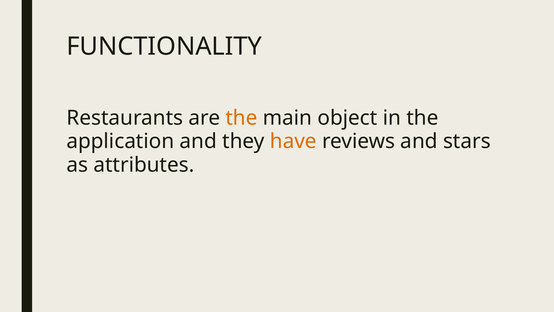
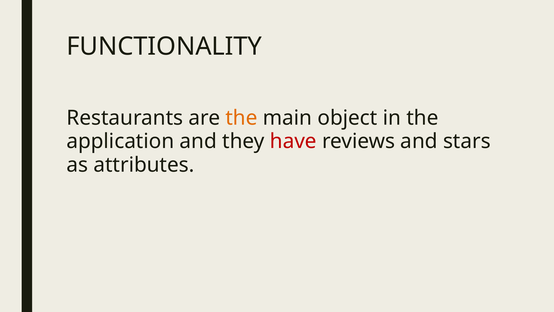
have colour: orange -> red
